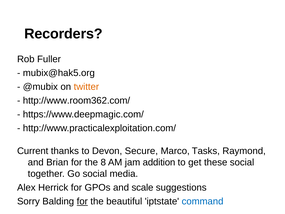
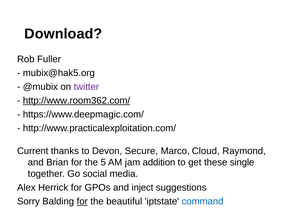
Recorders: Recorders -> Download
twitter colour: orange -> purple
http://www.room362.com/ underline: none -> present
Tasks: Tasks -> Cloud
8: 8 -> 5
these social: social -> single
scale: scale -> inject
